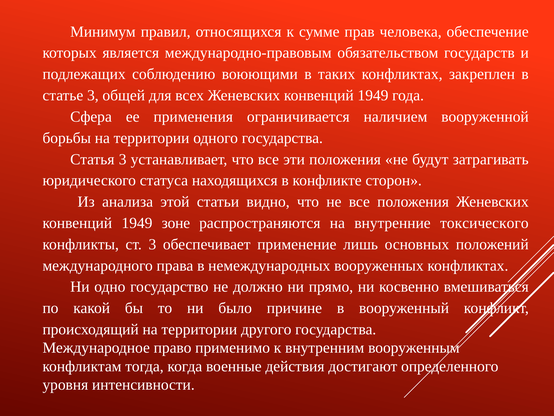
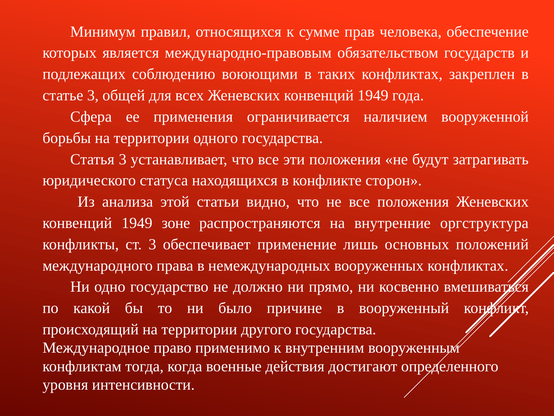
токсического: токсического -> оргструктура
